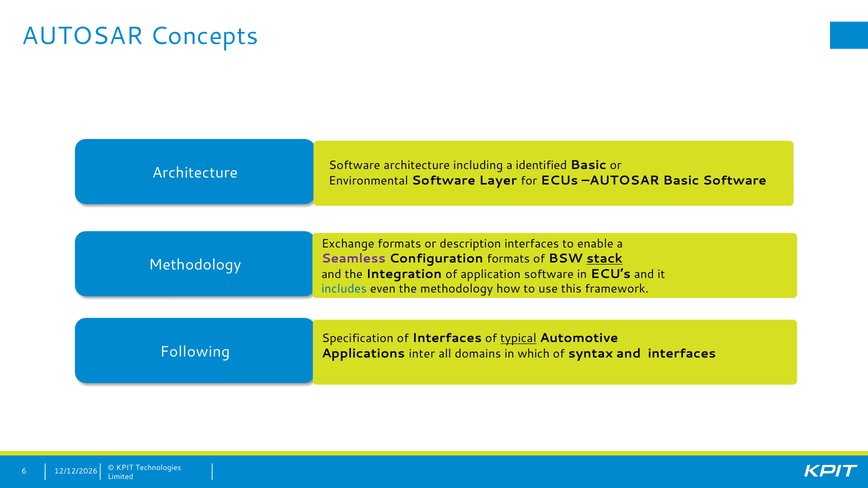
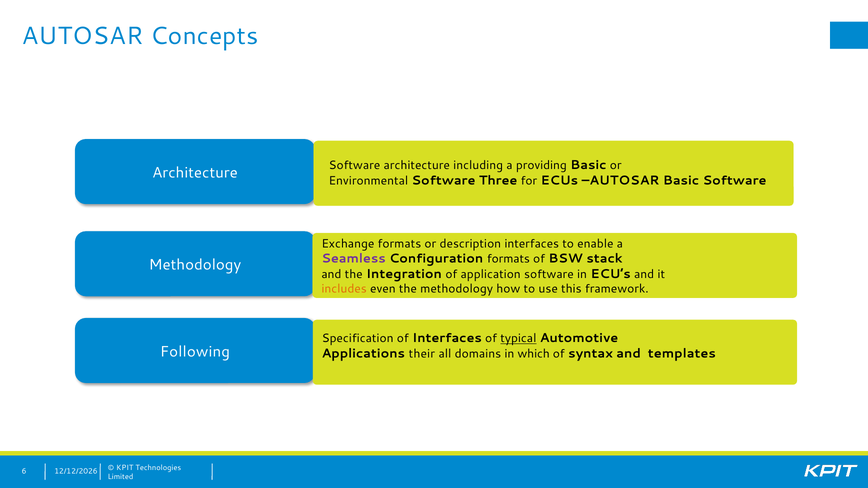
identified: identified -> providing
Layer: Layer -> Three
stack underline: present -> none
includes colour: blue -> orange
inter: inter -> their
and interfaces: interfaces -> templates
